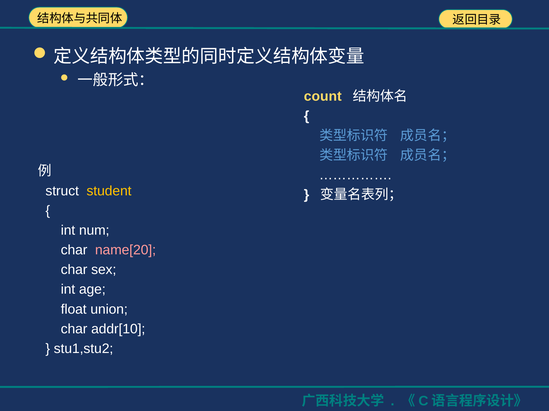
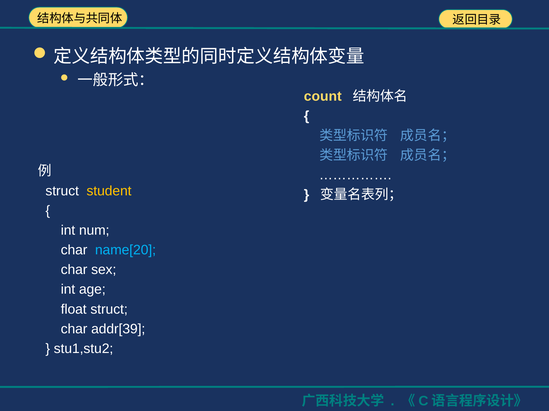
name[20 colour: pink -> light blue
float union: union -> struct
addr[10: addr[10 -> addr[39
